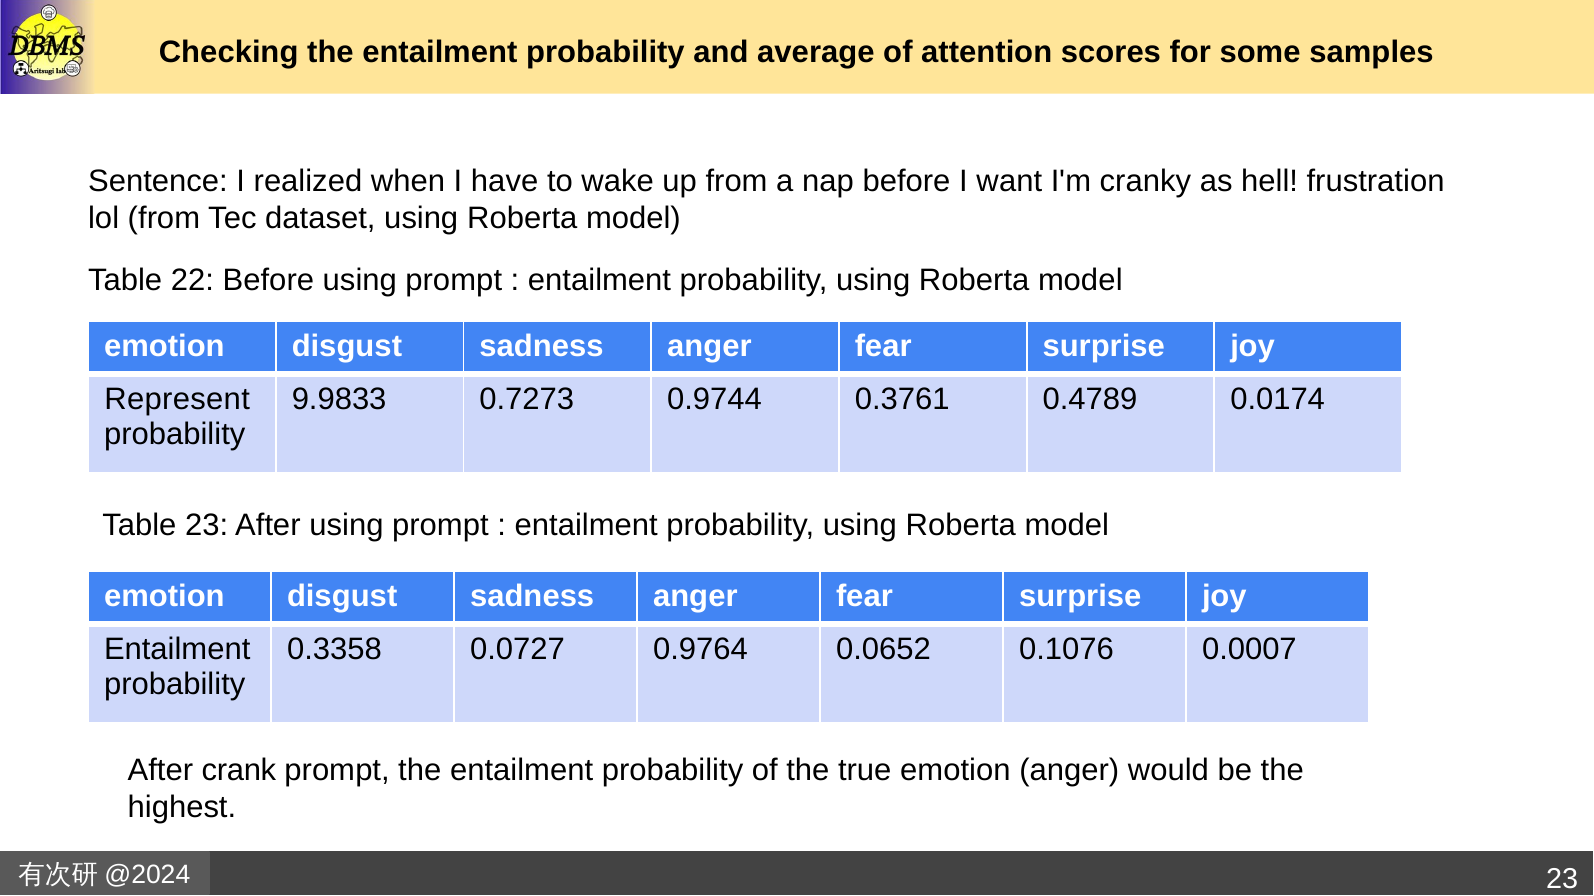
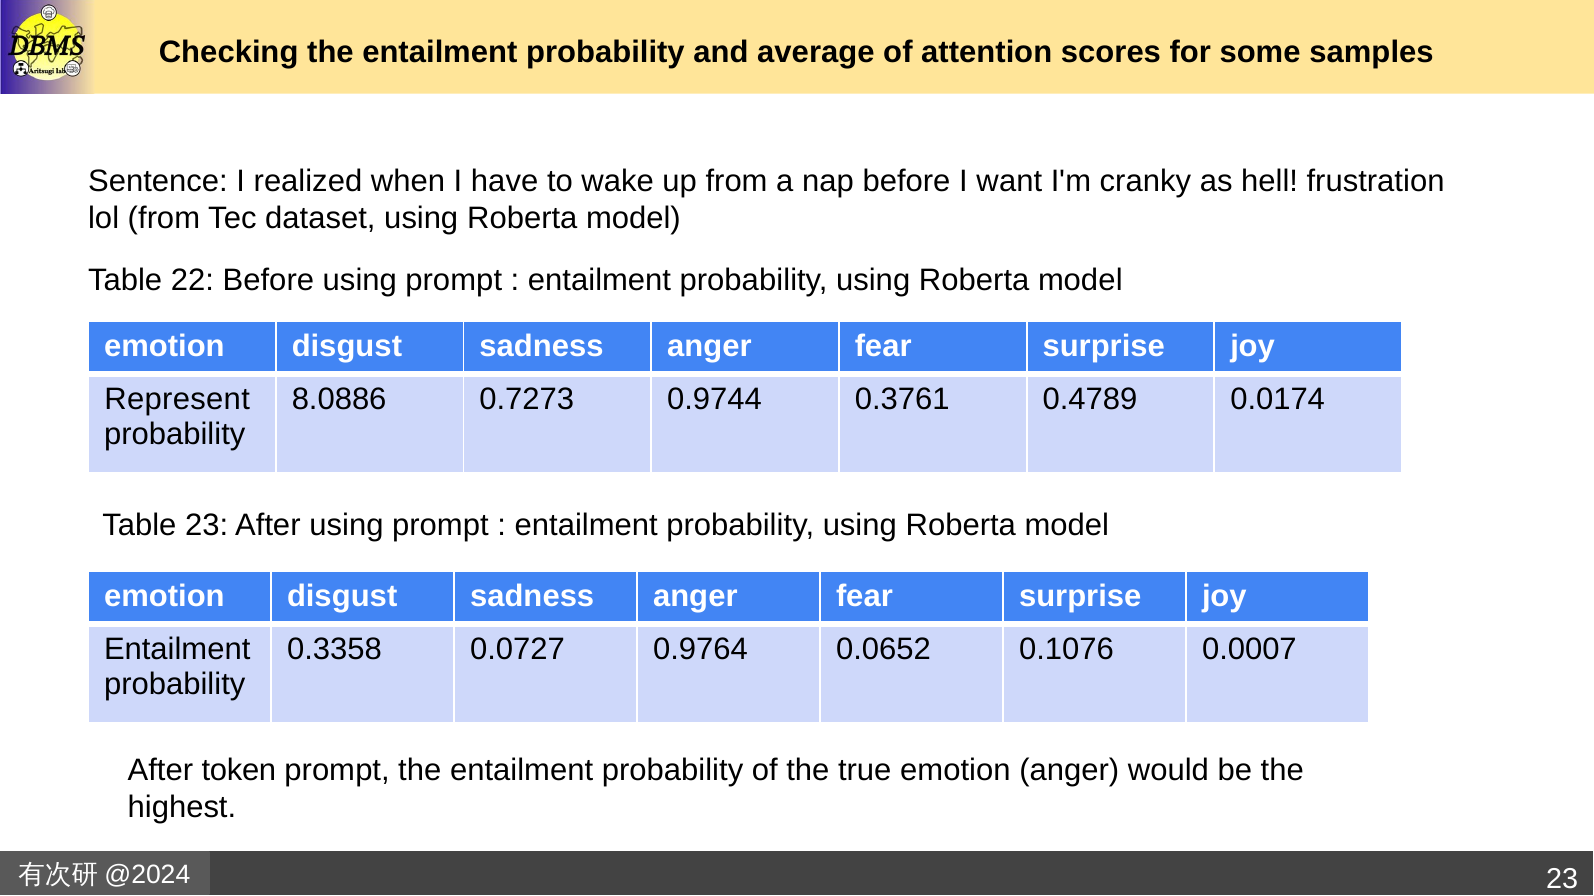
9.9833: 9.9833 -> 8.0886
crank: crank -> token
